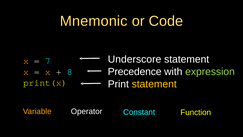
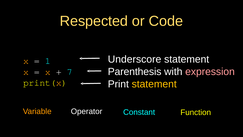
Mnemonic: Mnemonic -> Respected
7: 7 -> 1
Precedence: Precedence -> Parenthesis
expression colour: light green -> pink
8: 8 -> 7
